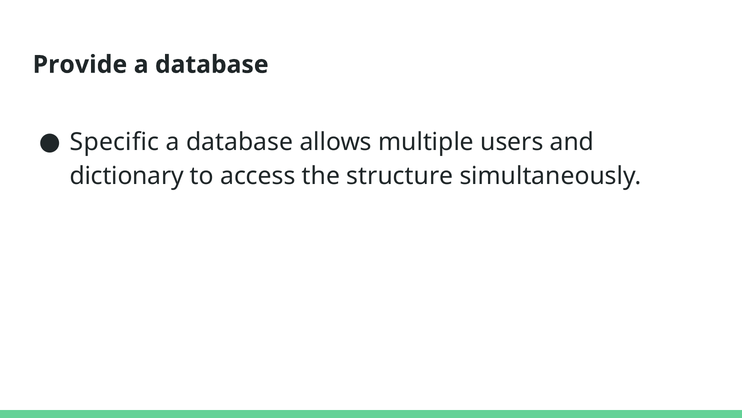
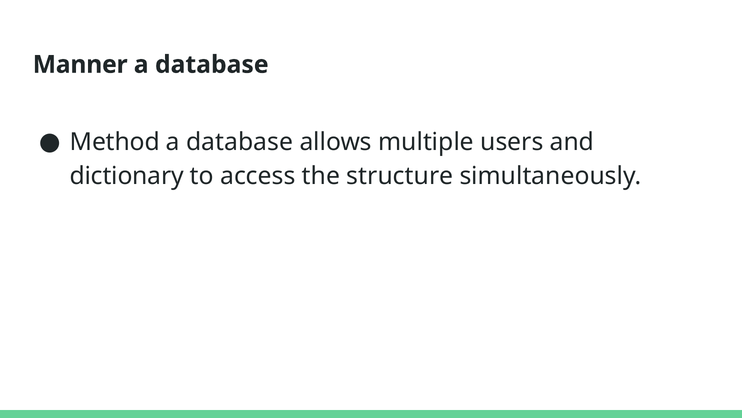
Provide: Provide -> Manner
Specific: Specific -> Method
